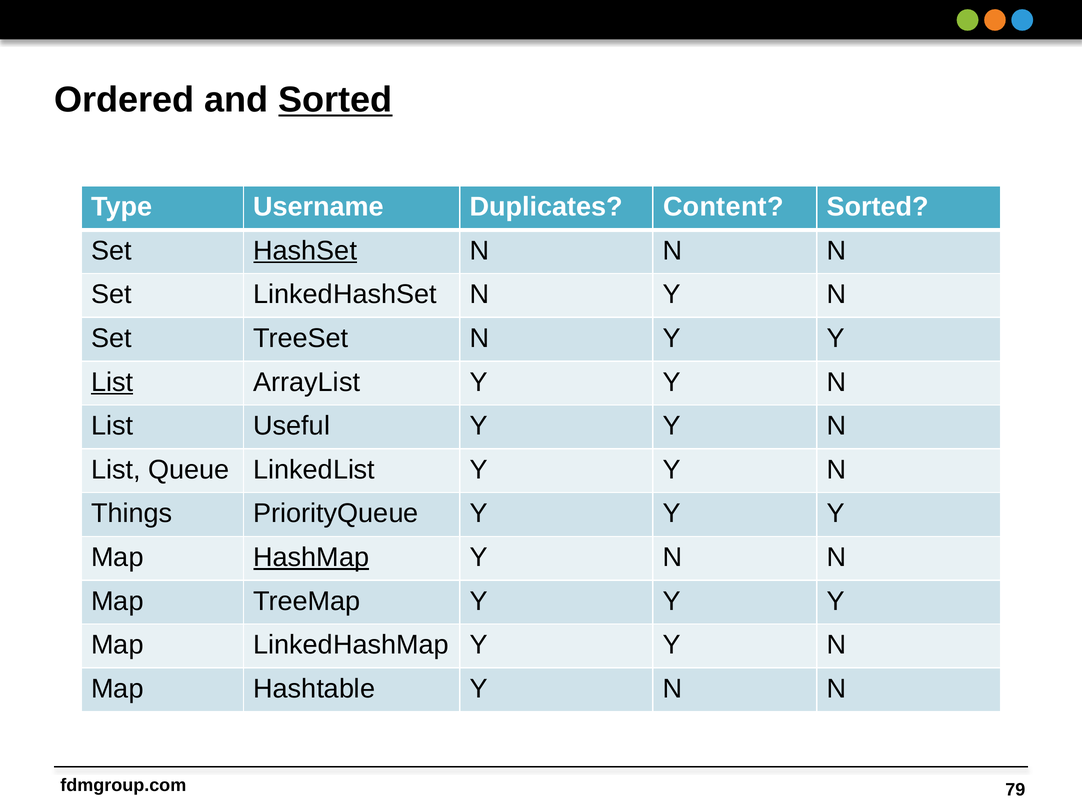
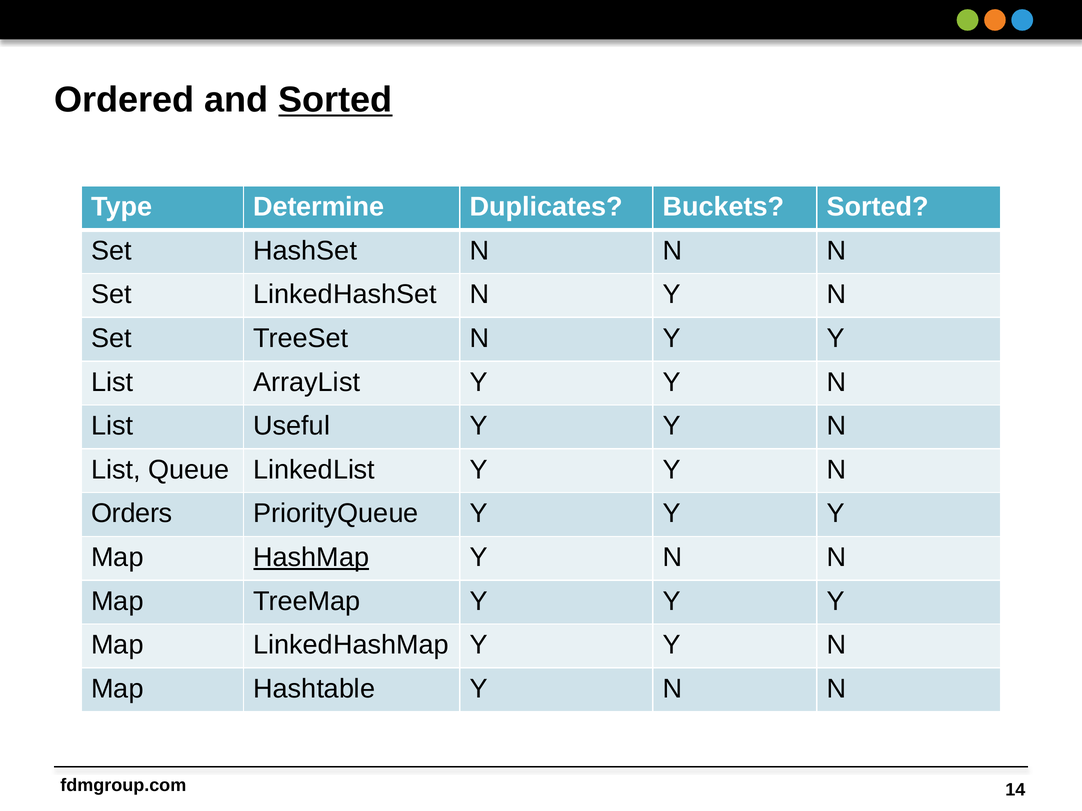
Username: Username -> Determine
Content: Content -> Buckets
HashSet underline: present -> none
List at (112, 382) underline: present -> none
Things: Things -> Orders
79: 79 -> 14
